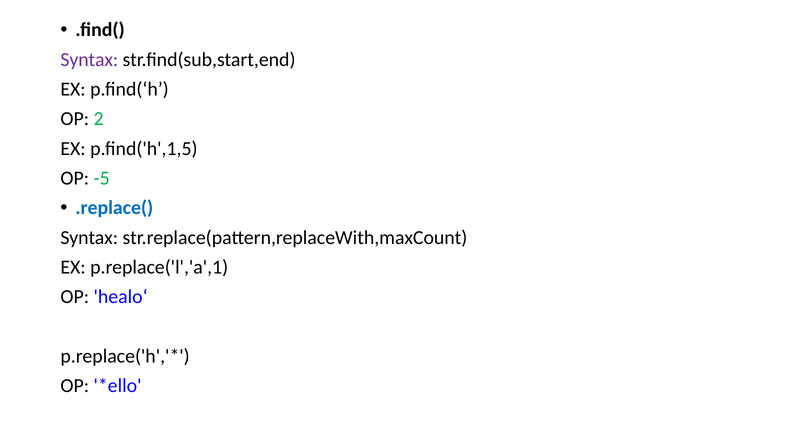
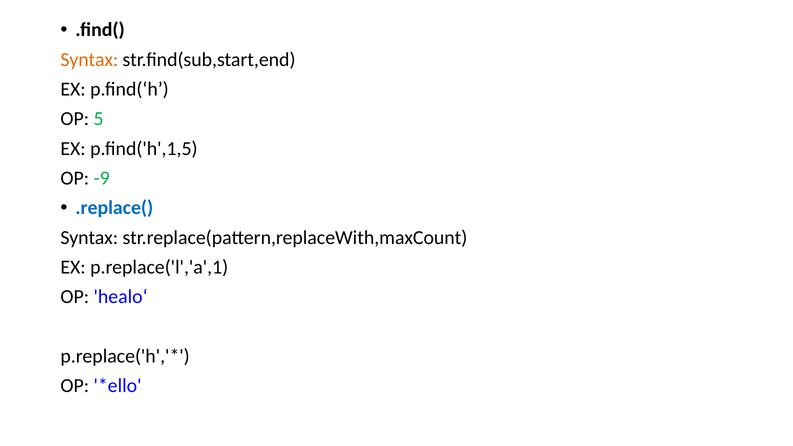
Syntax at (89, 60) colour: purple -> orange
2: 2 -> 5
-5: -5 -> -9
